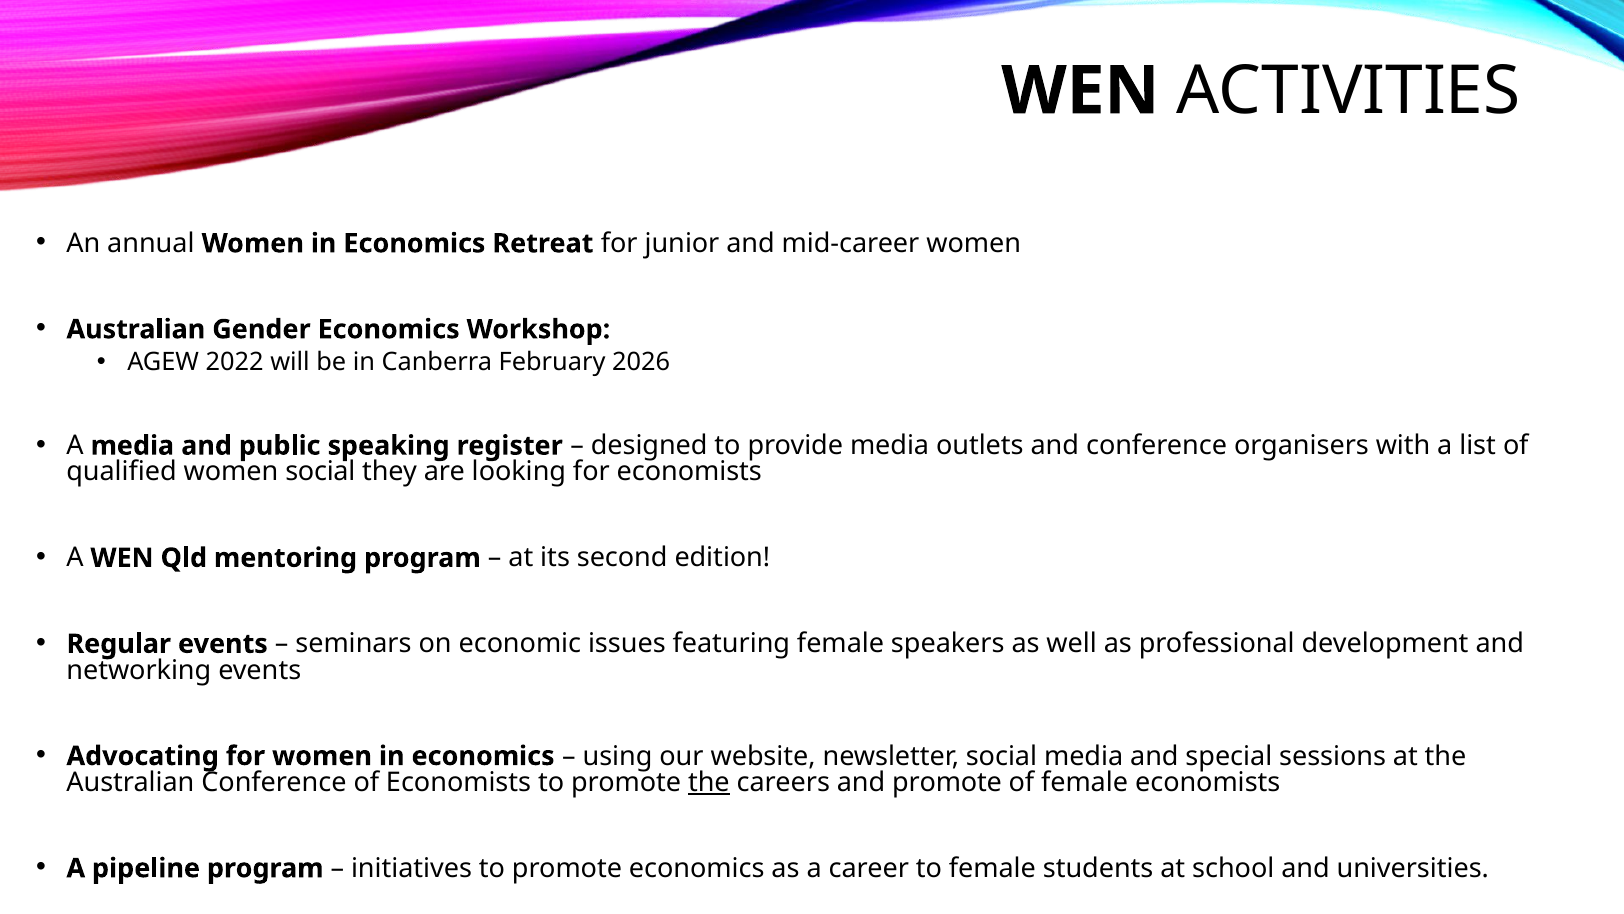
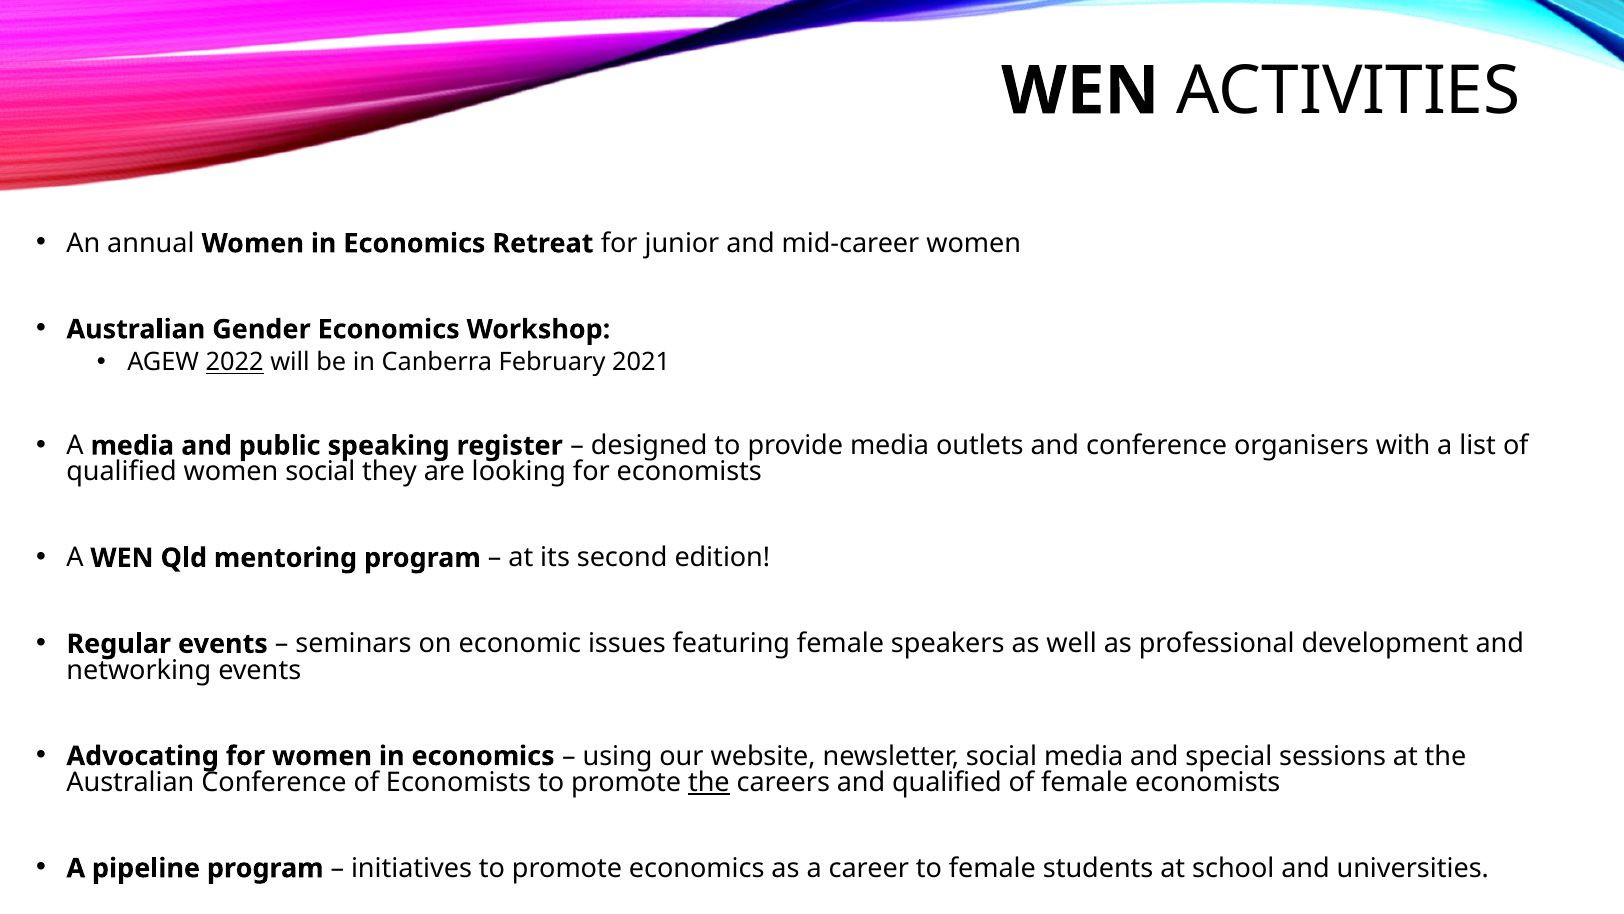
2022 underline: none -> present
2026: 2026 -> 2021
and promote: promote -> qualified
